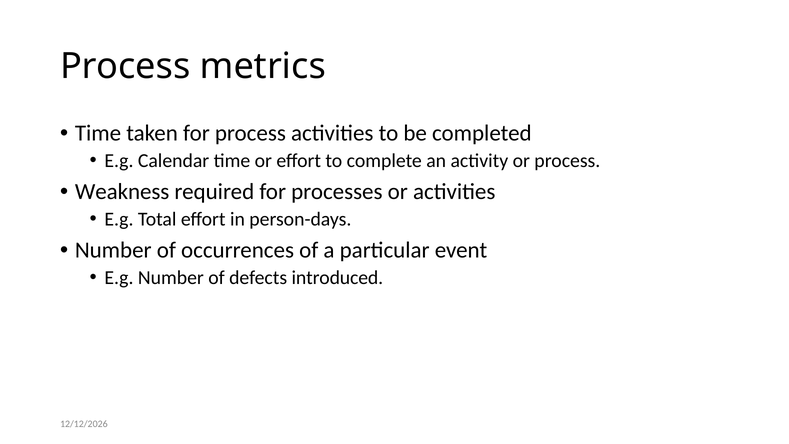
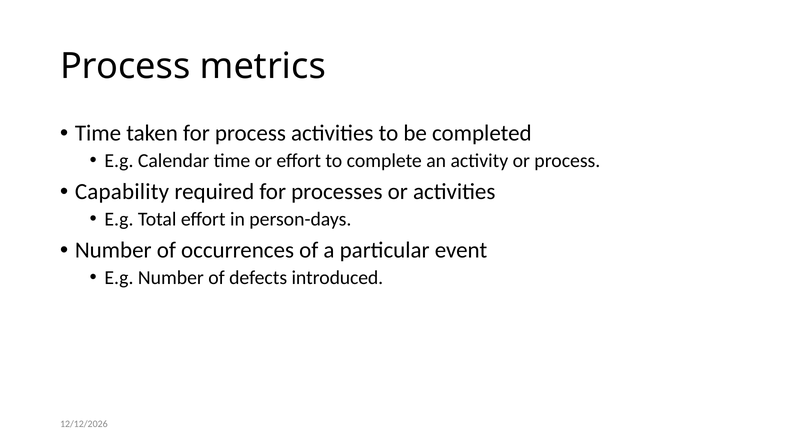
Weakness: Weakness -> Capability
